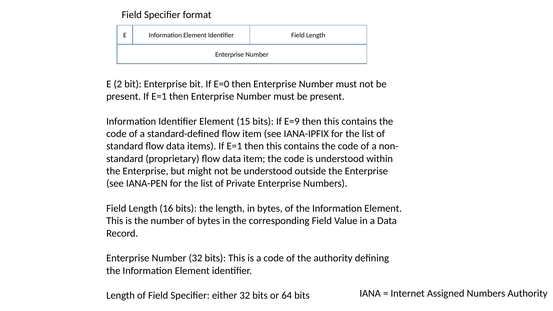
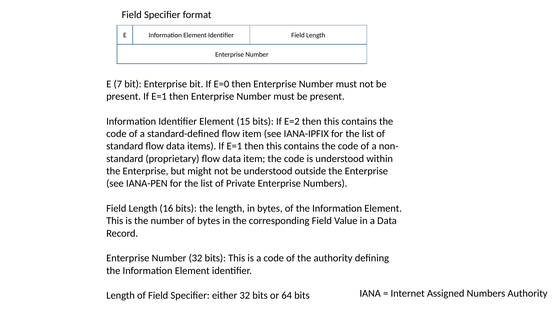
2: 2 -> 7
E=9: E=9 -> E=2
